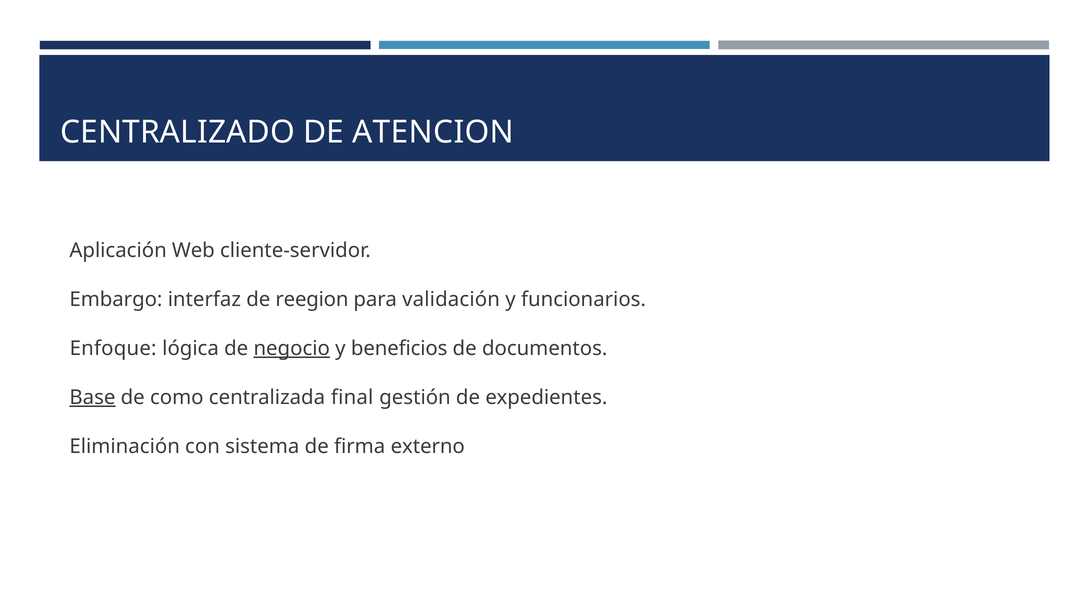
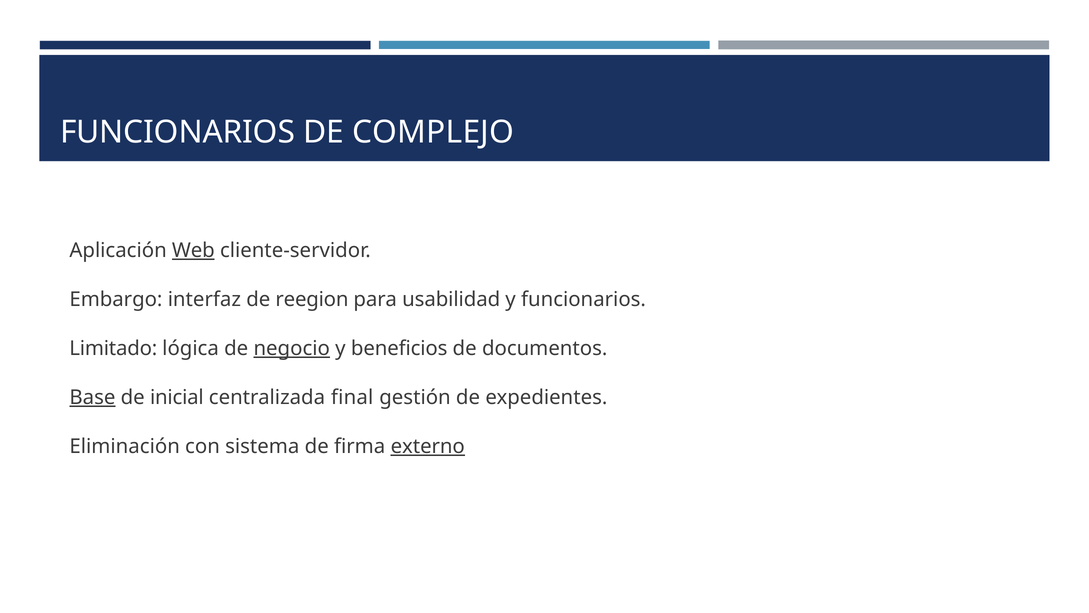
CENTRALIZADO at (177, 132): CENTRALIZADO -> FUNCIONARIOS
ATENCION: ATENCION -> COMPLEJO
Web underline: none -> present
validación: validación -> usabilidad
Enfoque: Enfoque -> Limitado
como: como -> inicial
externo underline: none -> present
